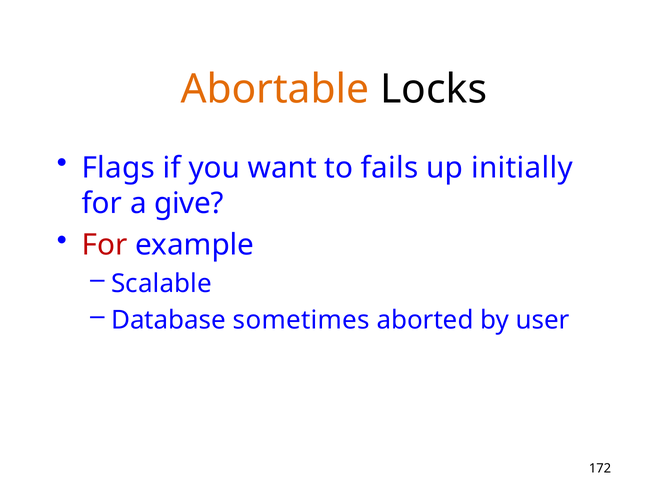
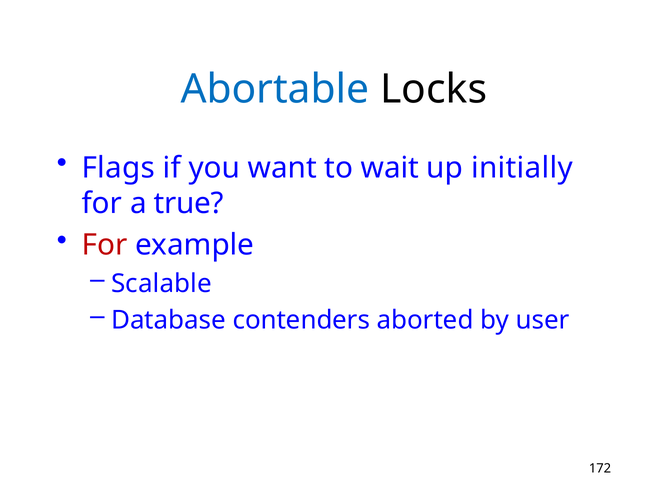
Abortable colour: orange -> blue
fails: fails -> wait
give: give -> true
sometimes: sometimes -> contenders
